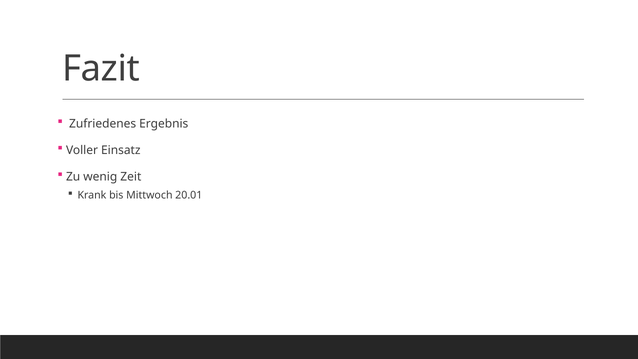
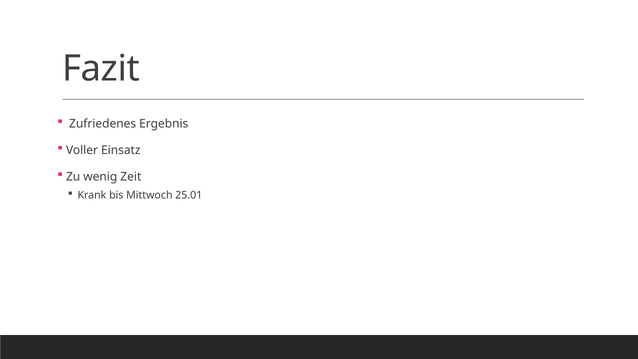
20.01: 20.01 -> 25.01
